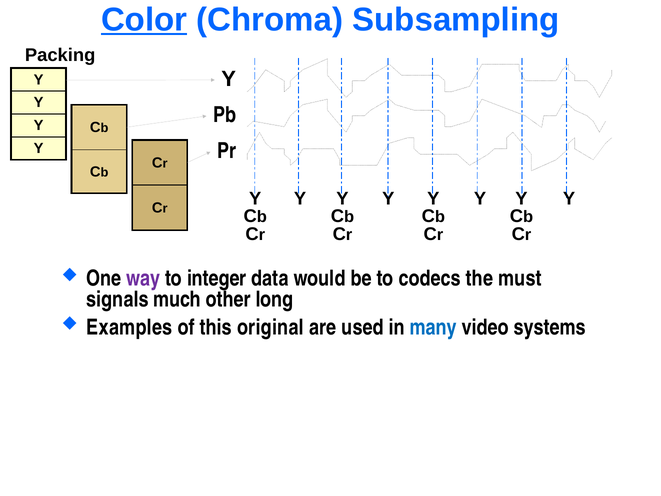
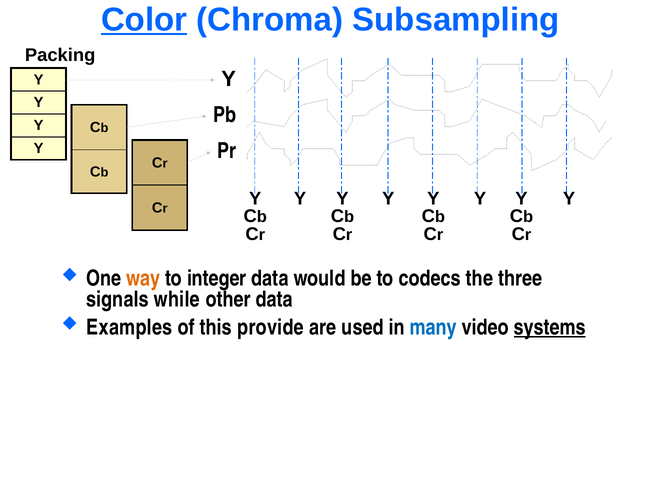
way colour: purple -> orange
must: must -> three
much: much -> while
other long: long -> data
original: original -> provide
systems underline: none -> present
